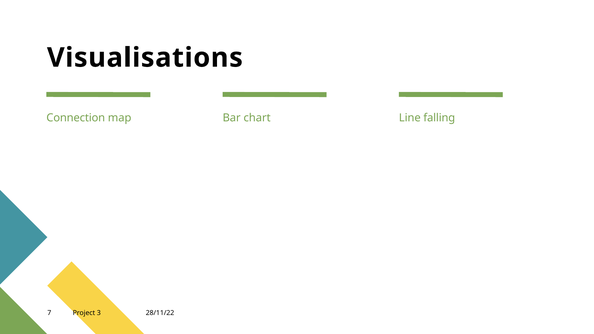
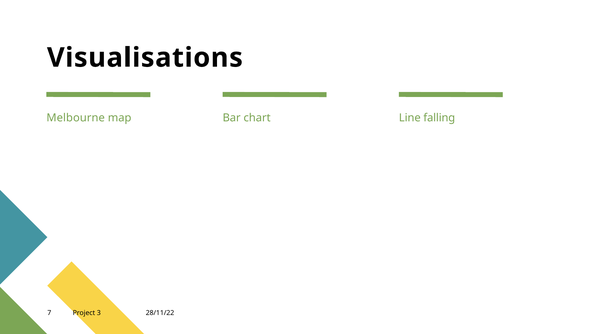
Connection: Connection -> Melbourne
